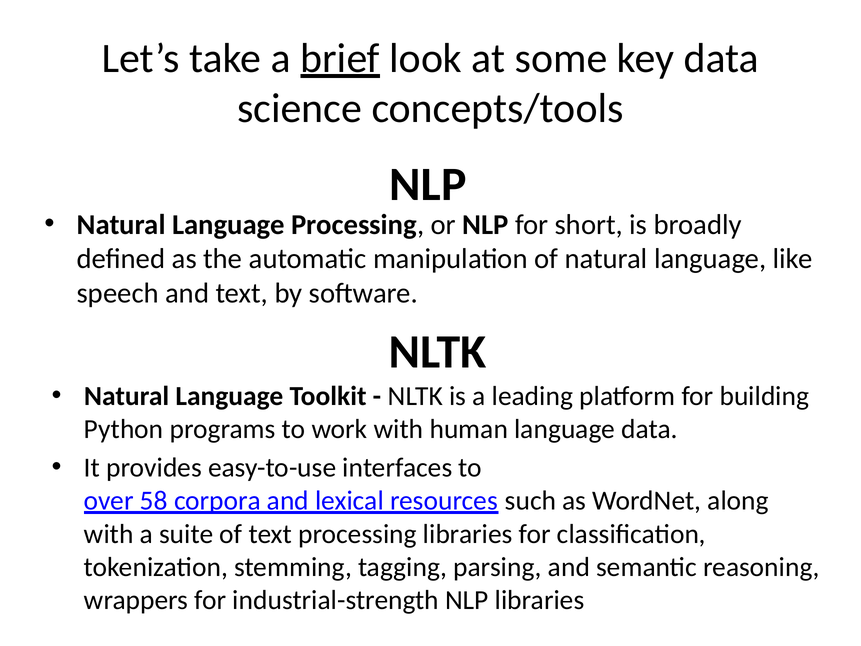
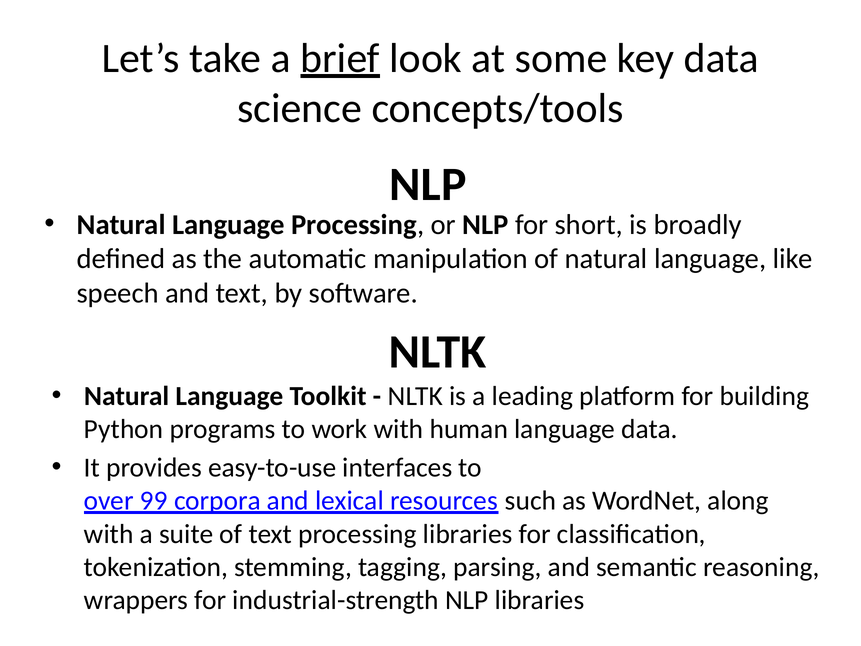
58: 58 -> 99
